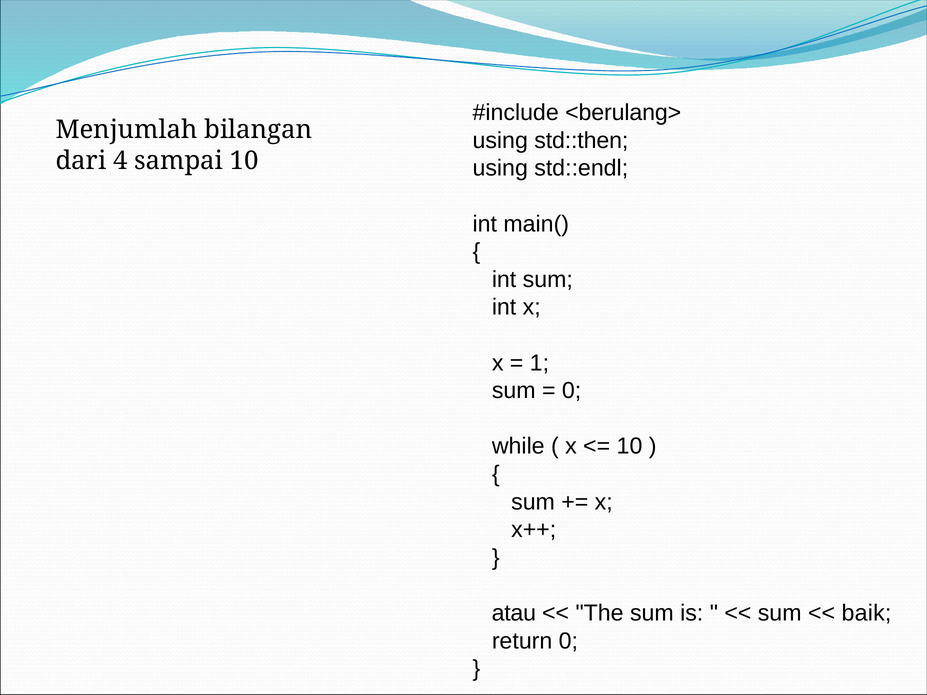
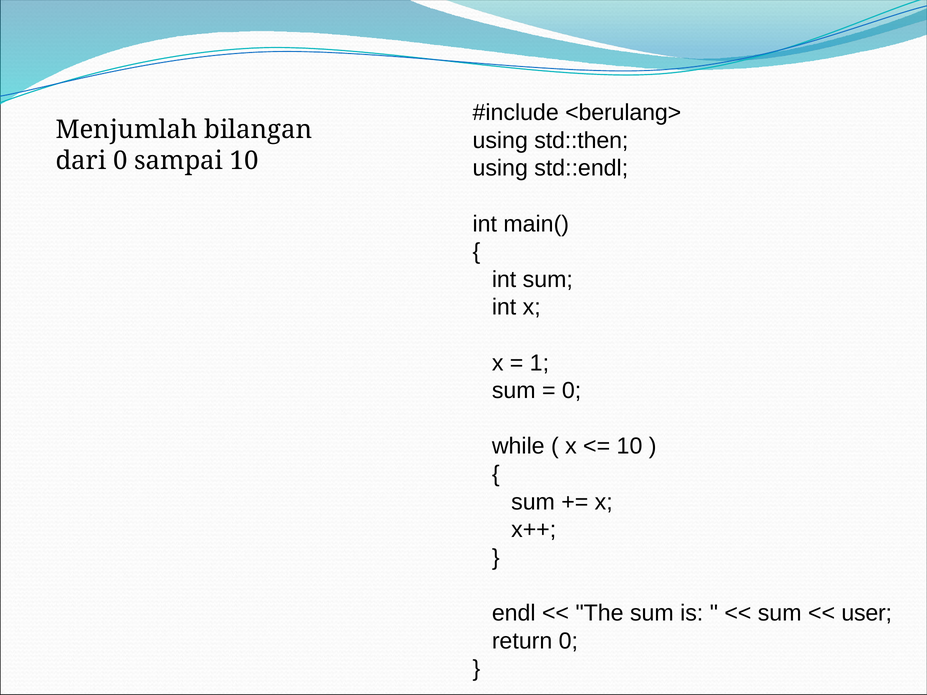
dari 4: 4 -> 0
atau: atau -> endl
baik: baik -> user
